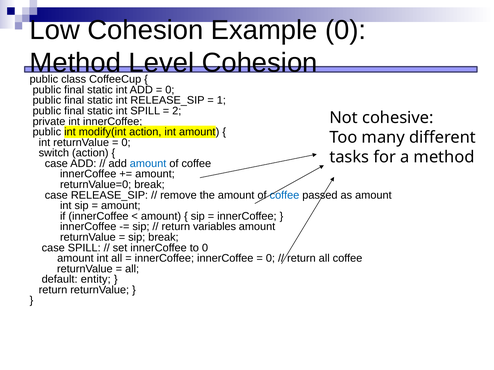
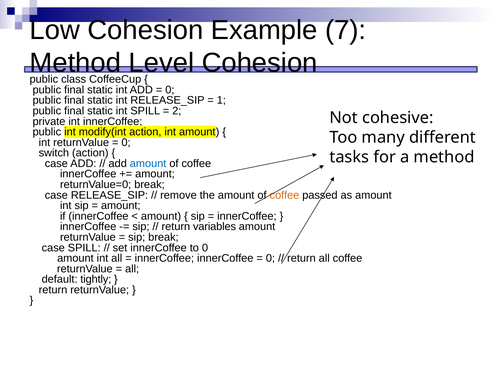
Example 0: 0 -> 7
coffee at (284, 195) colour: blue -> orange
entity: entity -> tightly
